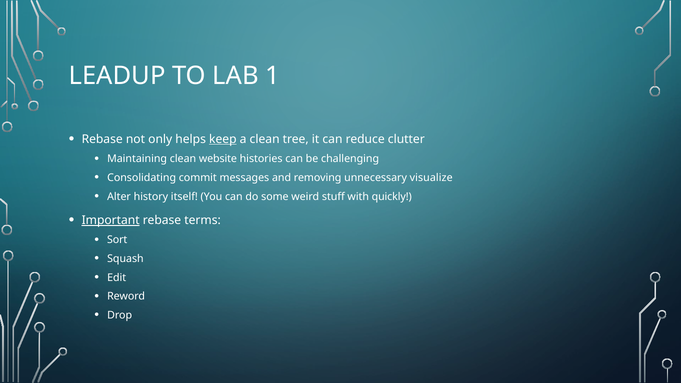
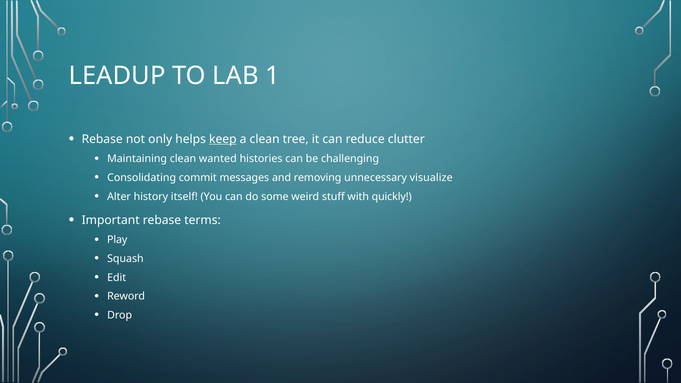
website: website -> wanted
Important underline: present -> none
Sort: Sort -> Play
